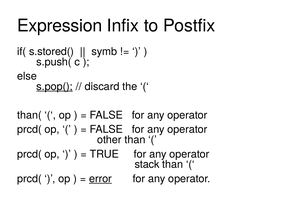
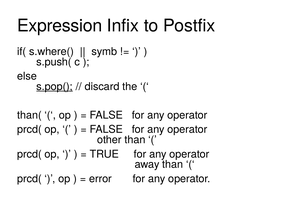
s.stored(: s.stored( -> s.where(
stack: stack -> away
error underline: present -> none
